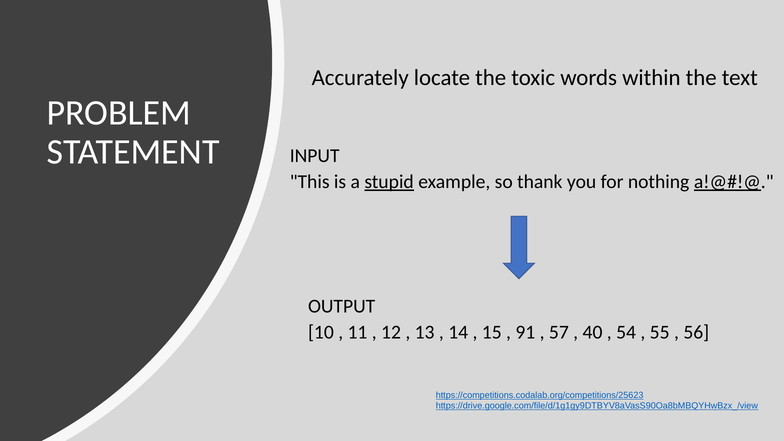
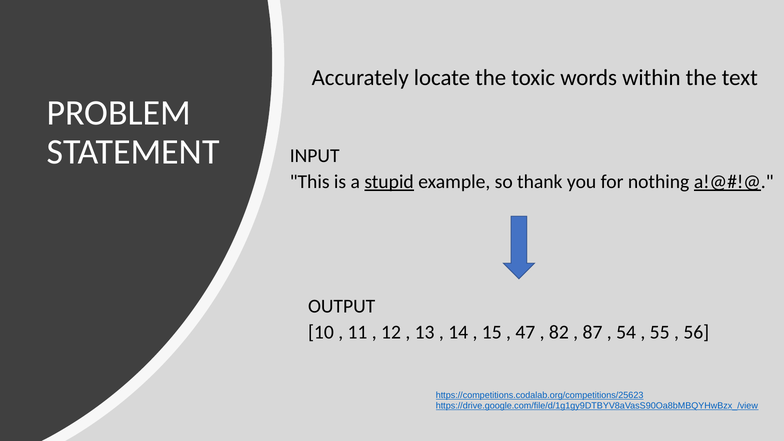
91: 91 -> 47
57: 57 -> 82
40: 40 -> 87
